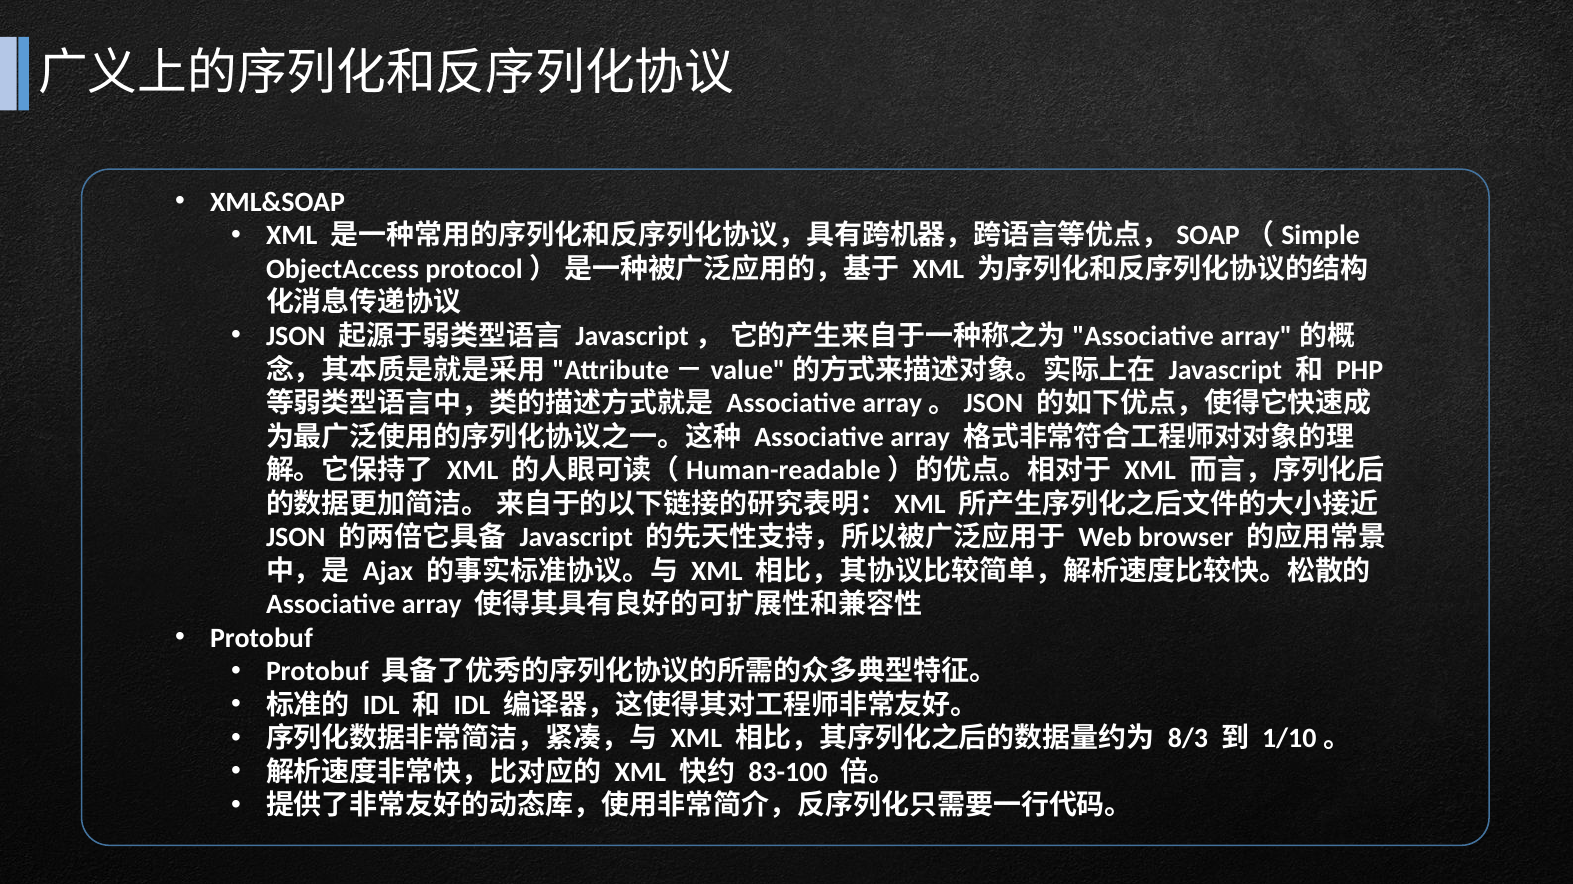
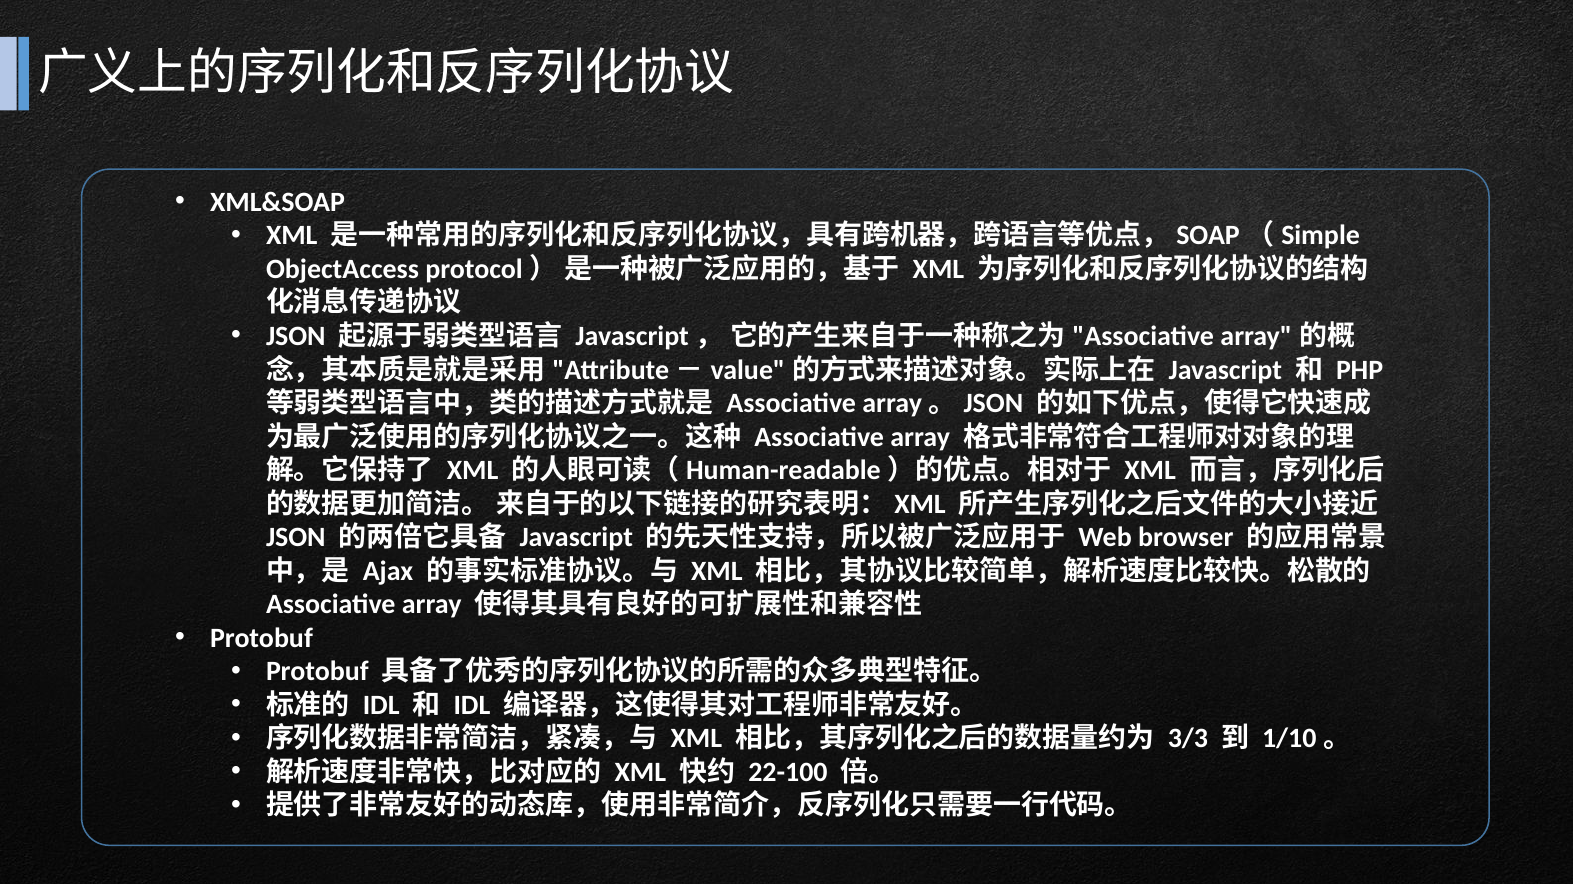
8/3: 8/3 -> 3/3
83-100: 83-100 -> 22-100
